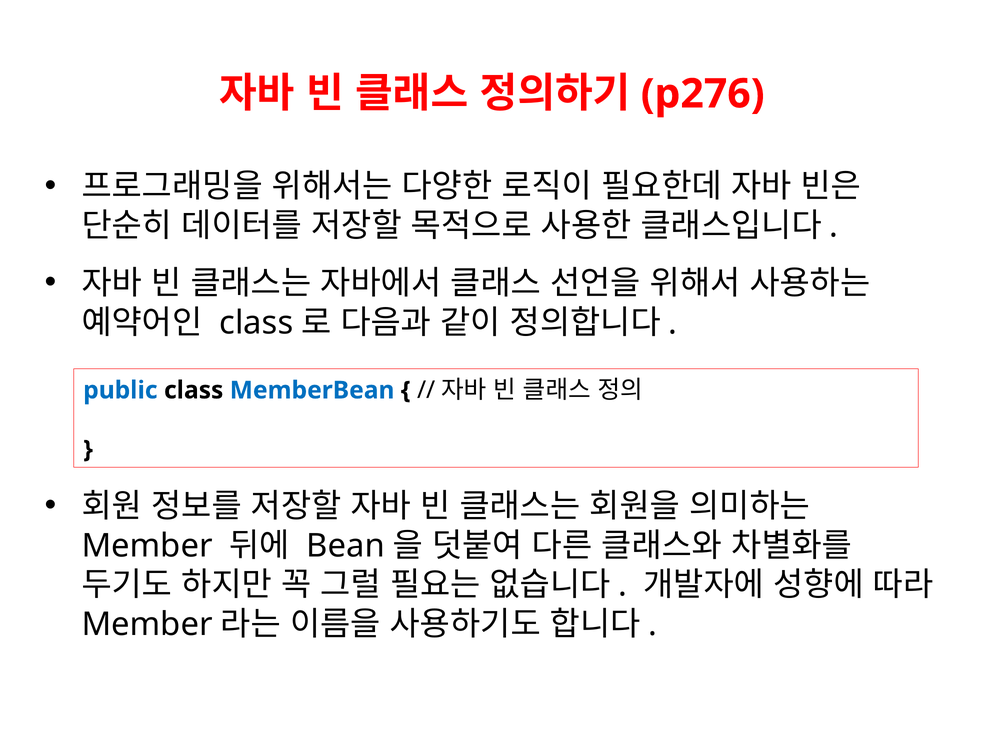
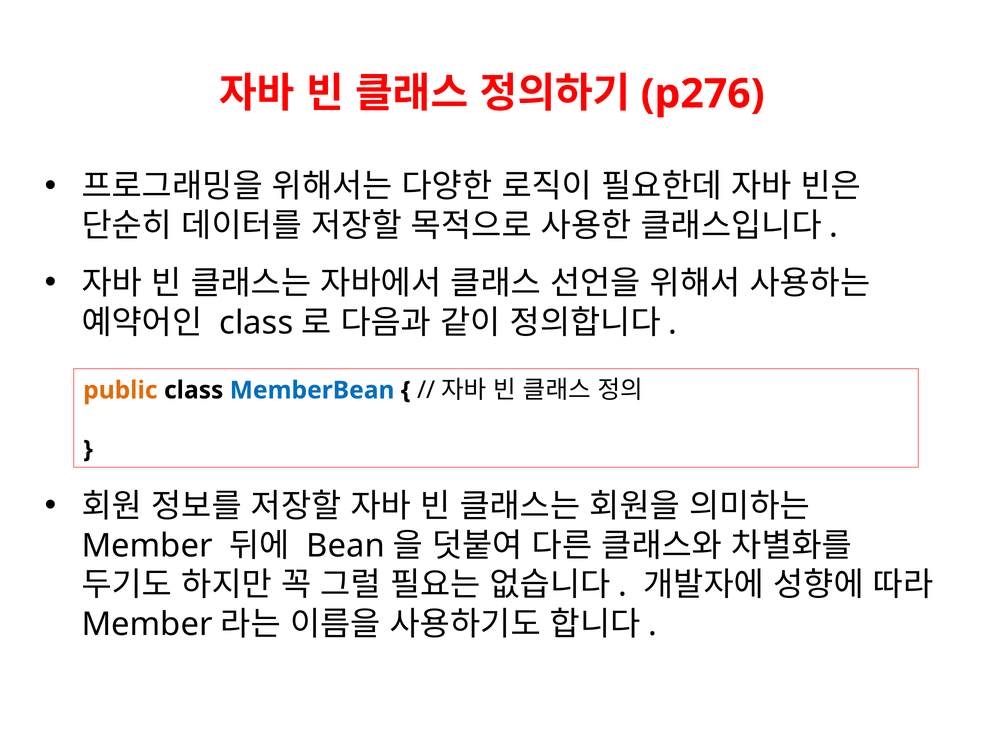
public colour: blue -> orange
